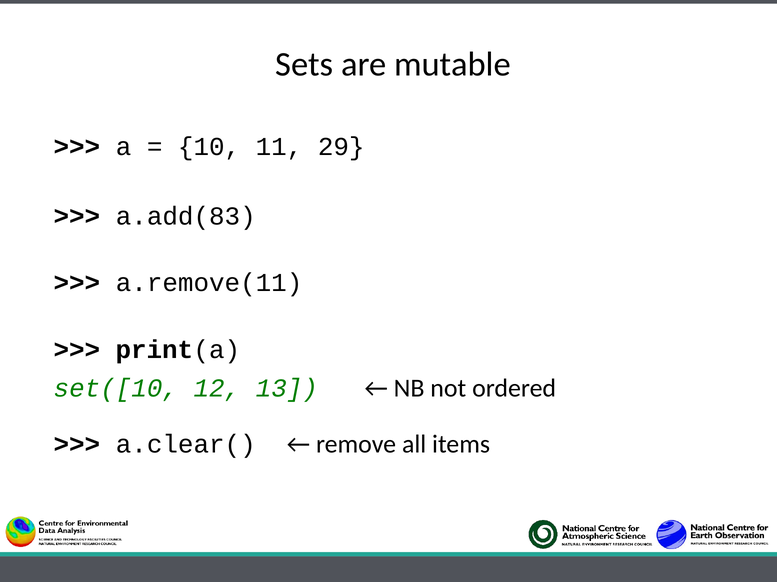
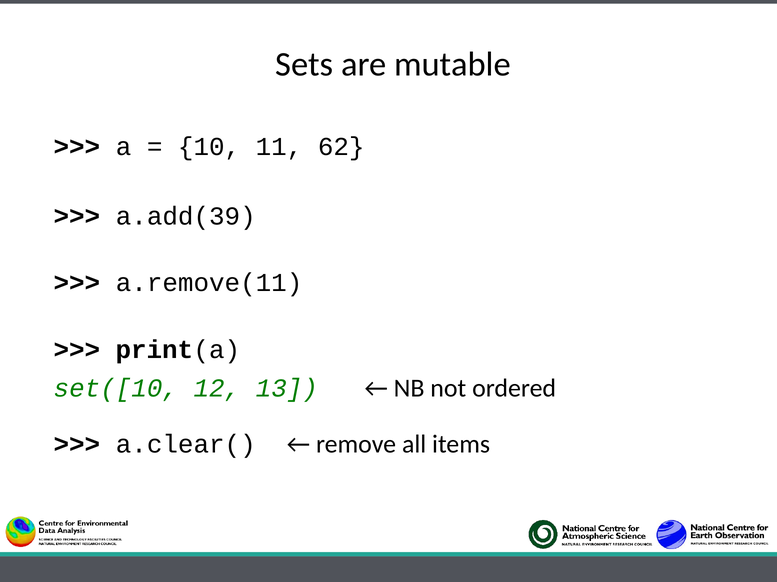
29: 29 -> 62
a.add(83: a.add(83 -> a.add(39
